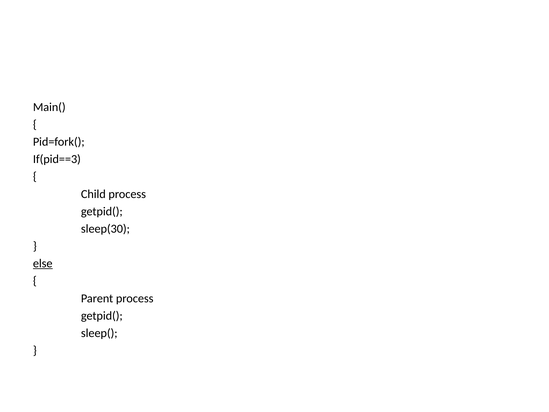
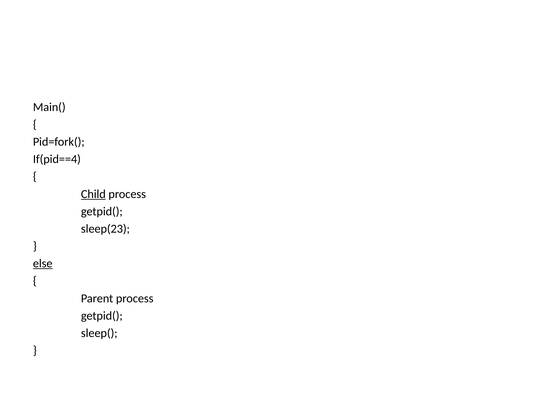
If(pid==3: If(pid==3 -> If(pid==4
Child underline: none -> present
sleep(30: sleep(30 -> sleep(23
